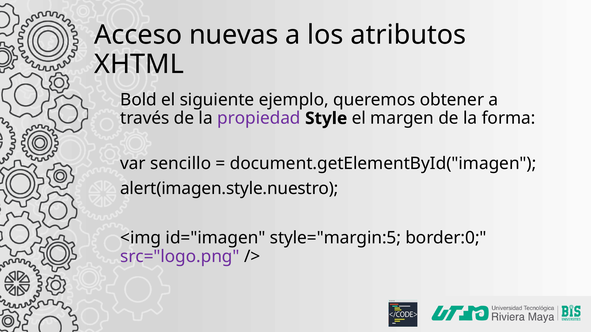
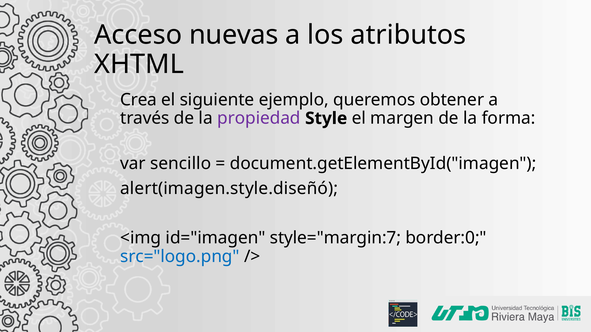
Bold: Bold -> Crea
alert(imagen.style.nuestro: alert(imagen.style.nuestro -> alert(imagen.style.diseñó
style="margin:5: style="margin:5 -> style="margin:7
src="logo.png colour: purple -> blue
